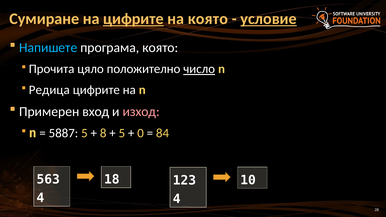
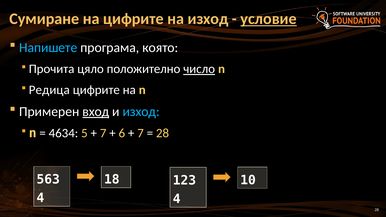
цифрите at (133, 19) underline: present -> none
на която: която -> изход
вход underline: none -> present
изход at (141, 112) colour: pink -> light blue
5887: 5887 -> 4634
8 at (103, 133): 8 -> 7
5 at (122, 133): 5 -> 6
0 at (141, 133): 0 -> 7
84 at (163, 133): 84 -> 28
